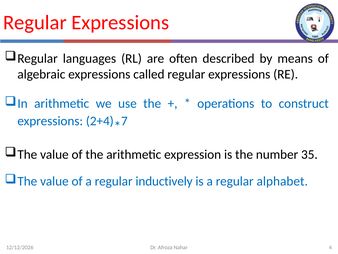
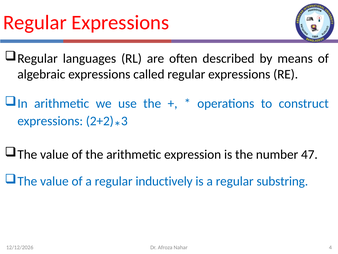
2+4: 2+4 -> 2+2
7: 7 -> 3
35: 35 -> 47
alphabet: alphabet -> substring
